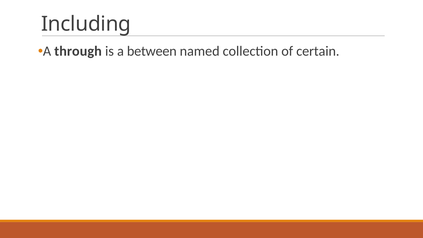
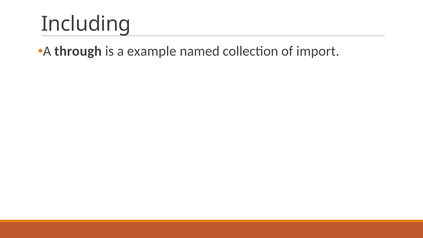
between: between -> example
certain: certain -> import
